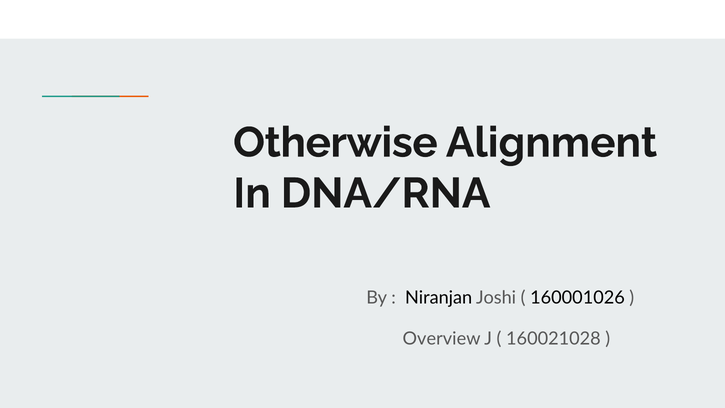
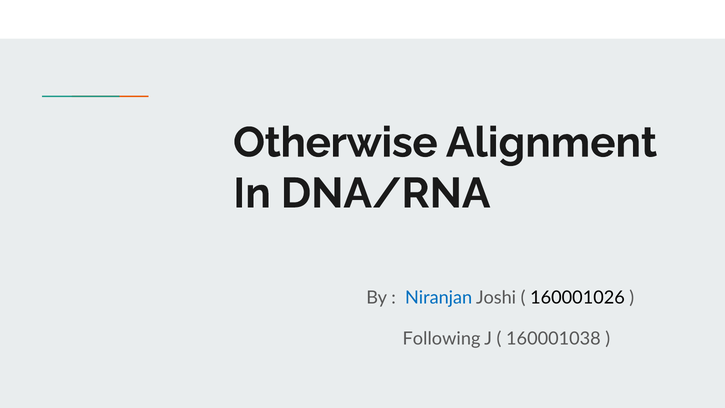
Niranjan colour: black -> blue
Overview: Overview -> Following
160021028: 160021028 -> 160001038
